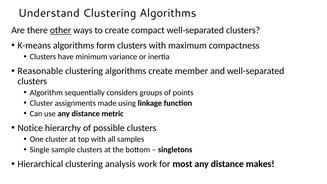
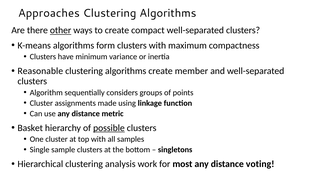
Understand: Understand -> Approaches
Notice: Notice -> Basket
possible underline: none -> present
makes: makes -> voting
